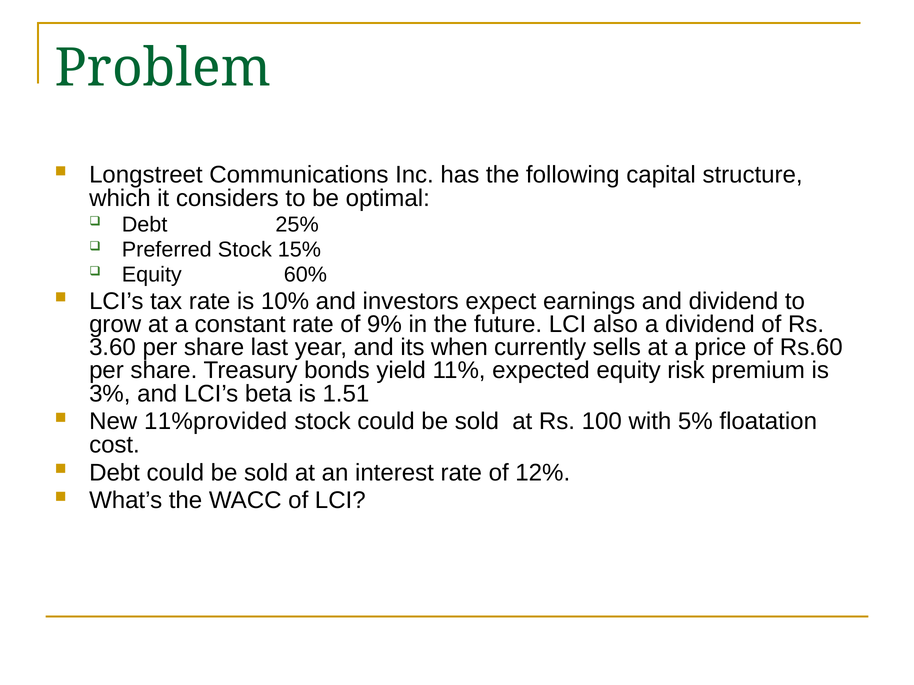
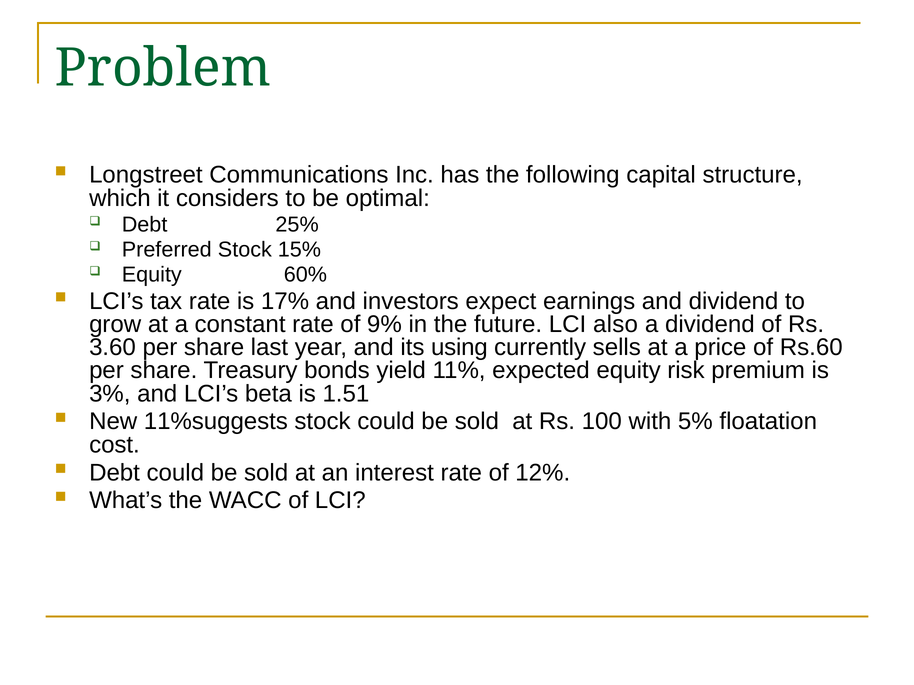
10%: 10% -> 17%
when: when -> using
11%provided: 11%provided -> 11%suggests
